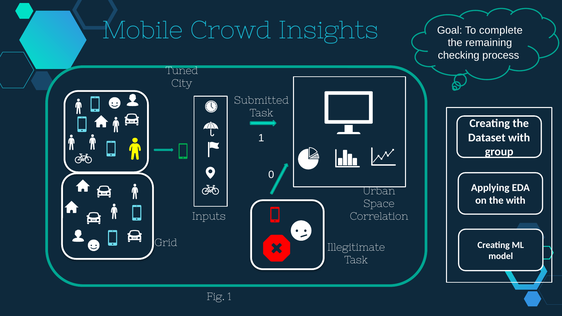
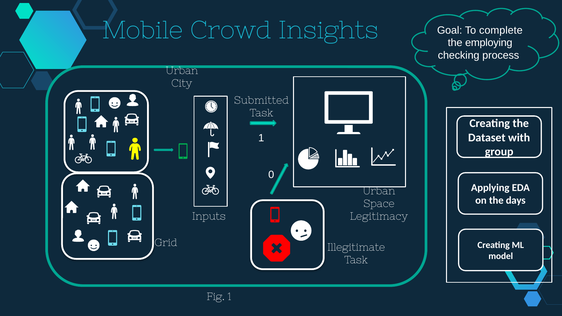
remaining: remaining -> employing
Tuned at (182, 71): Tuned -> Urban
the with: with -> days
Correlation: Correlation -> Legitimacy
